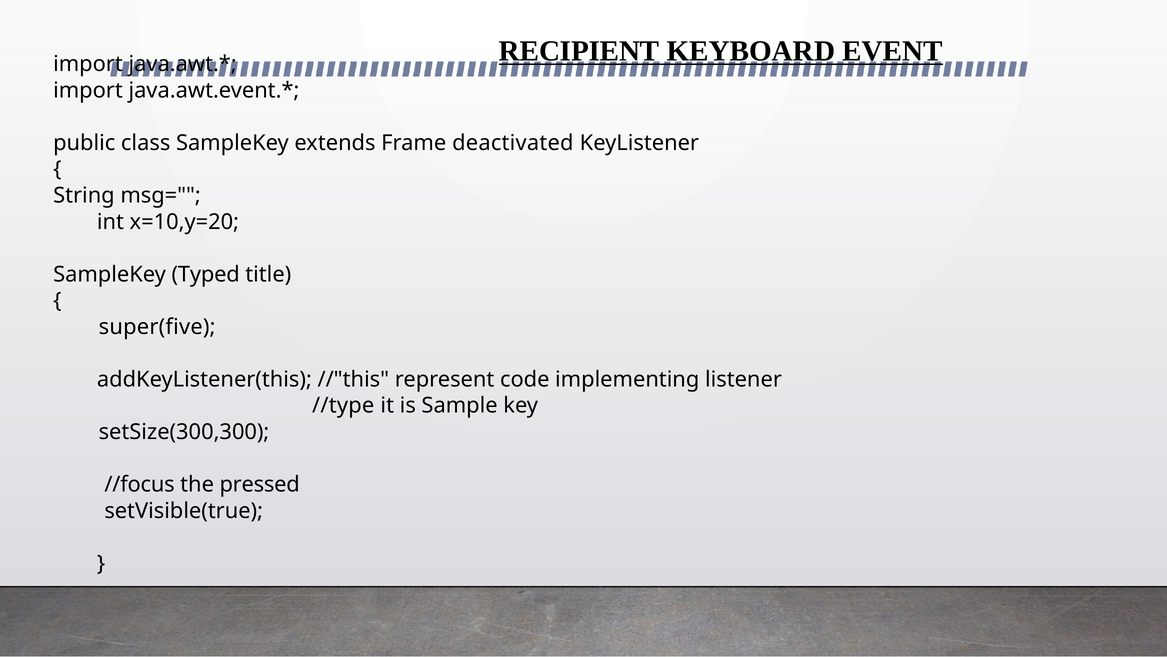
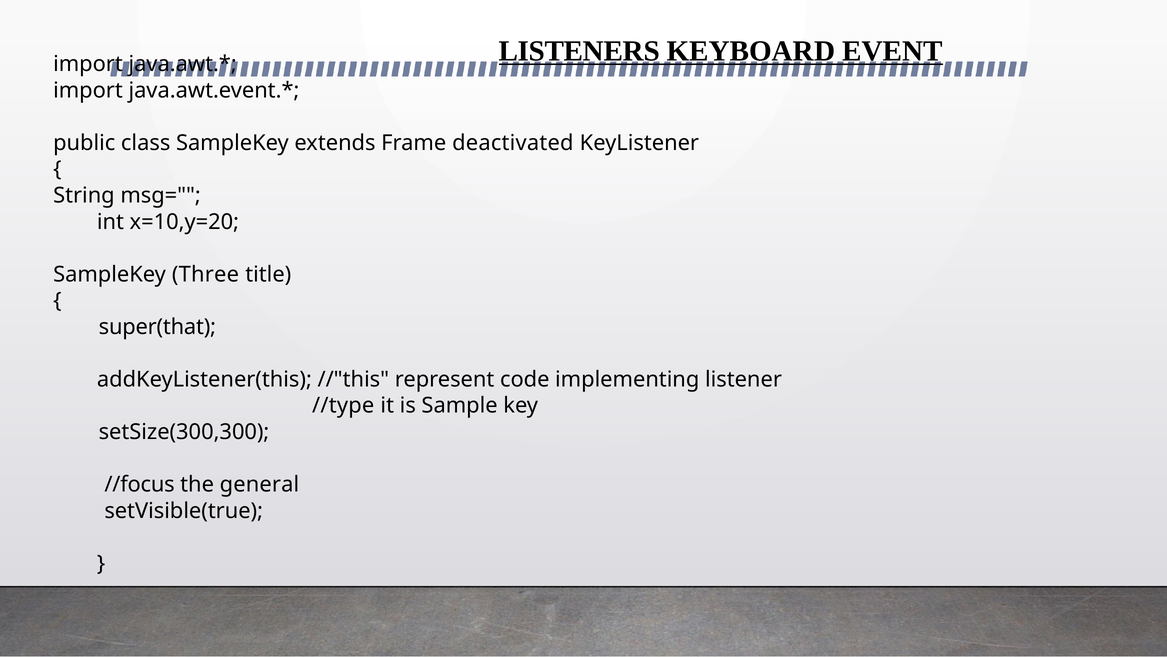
RECIPIENT: RECIPIENT -> LISTENERS
Typed: Typed -> Three
super(five: super(five -> super(that
pressed: pressed -> general
